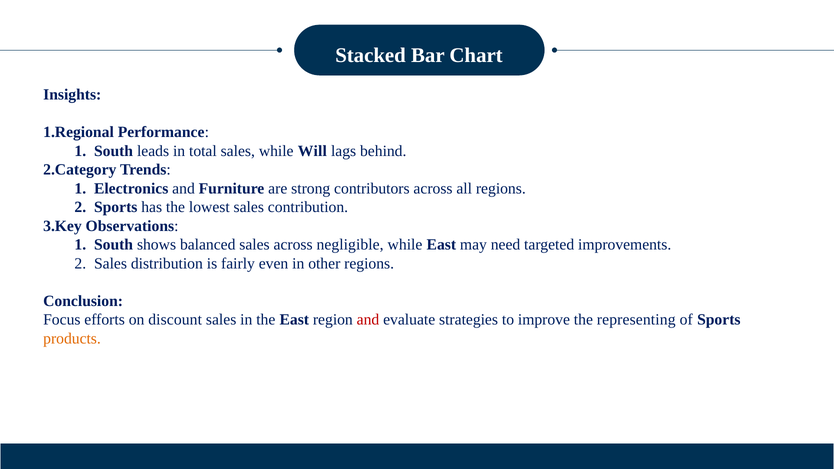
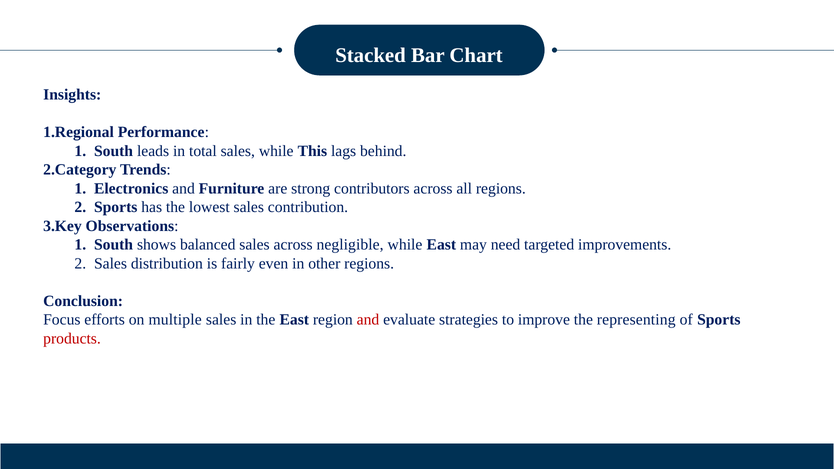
Will: Will -> This
discount: discount -> multiple
products colour: orange -> red
